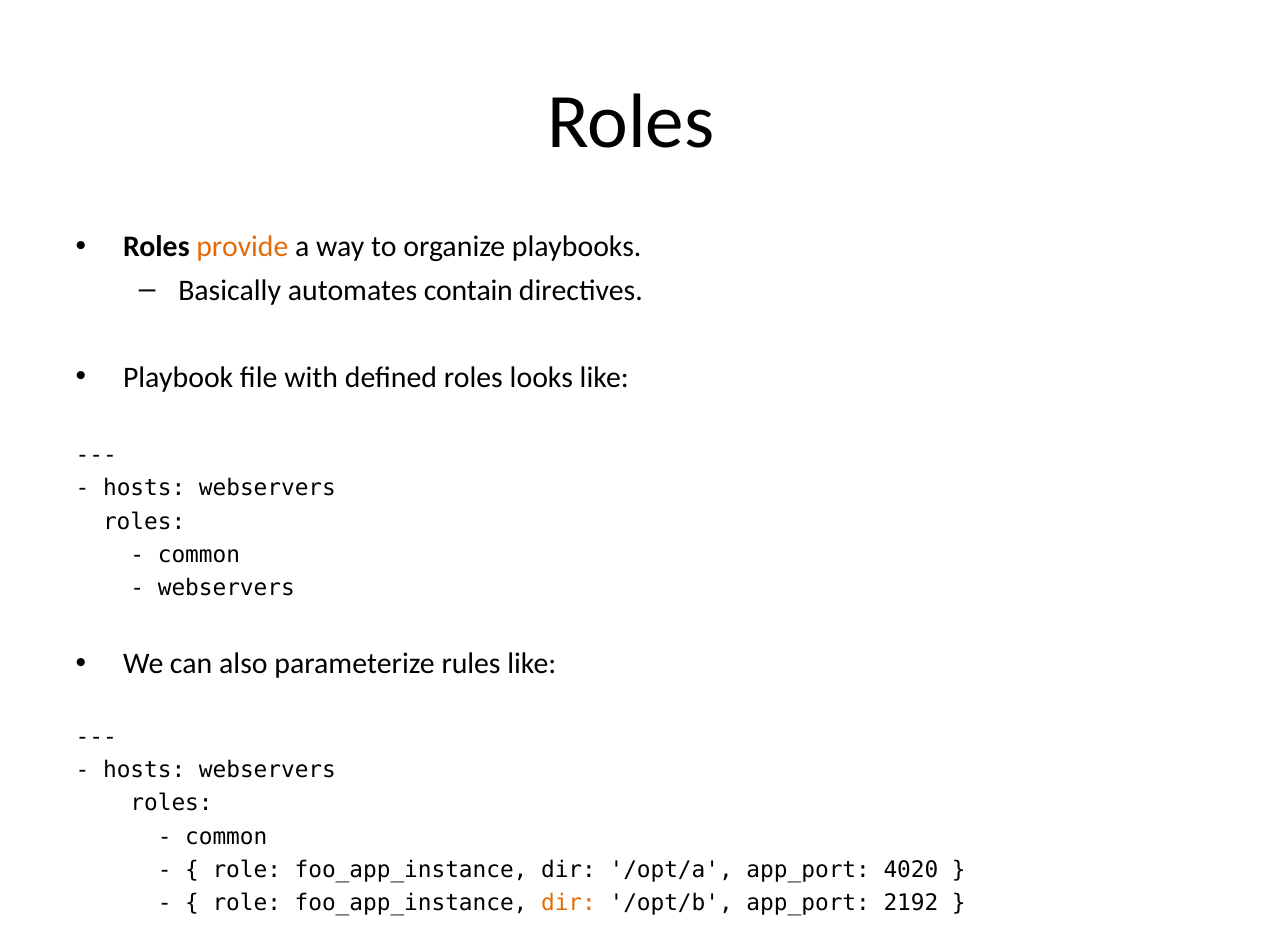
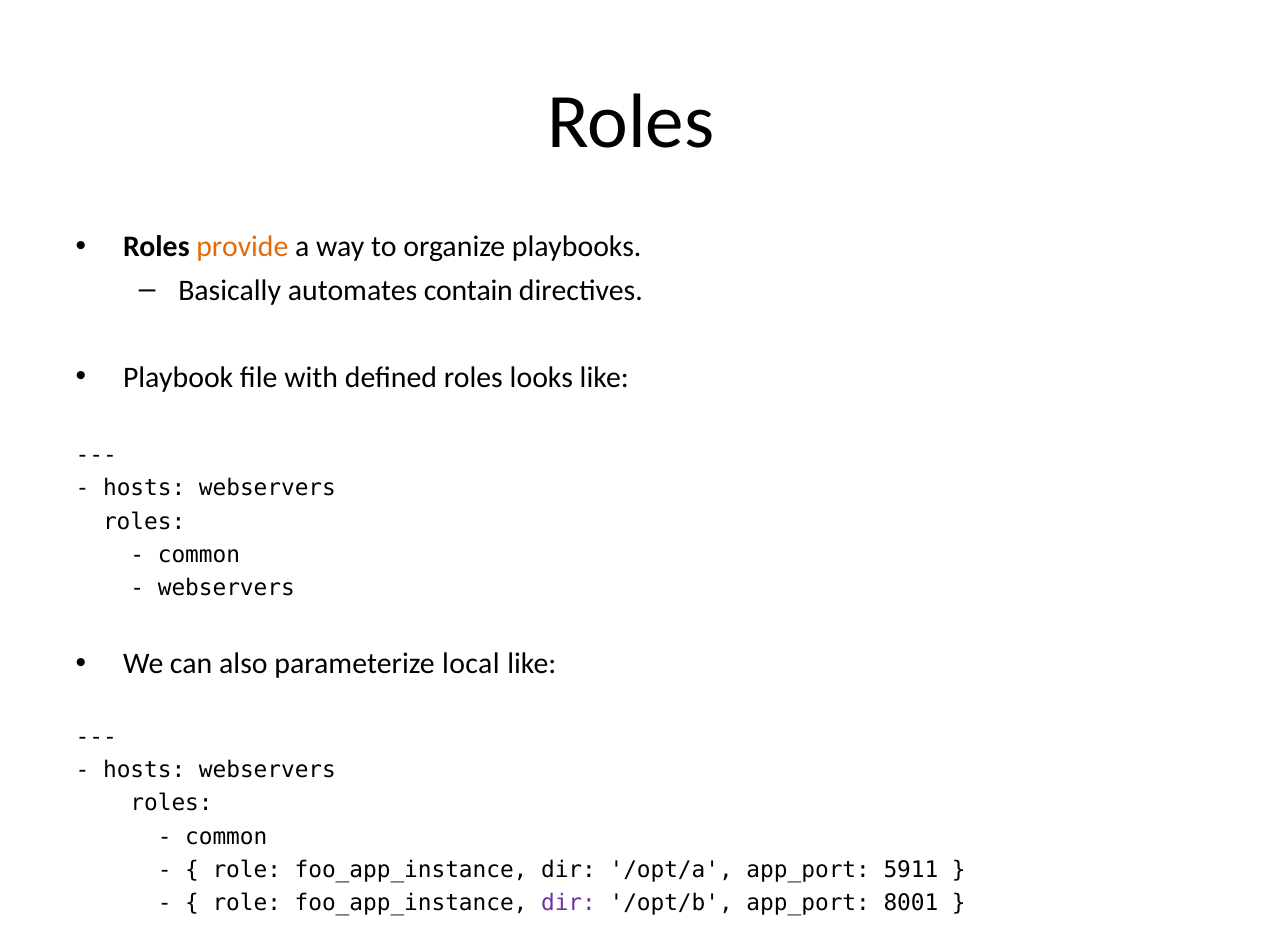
rules: rules -> local
4020: 4020 -> 5911
dir at (569, 904) colour: orange -> purple
2192: 2192 -> 8001
